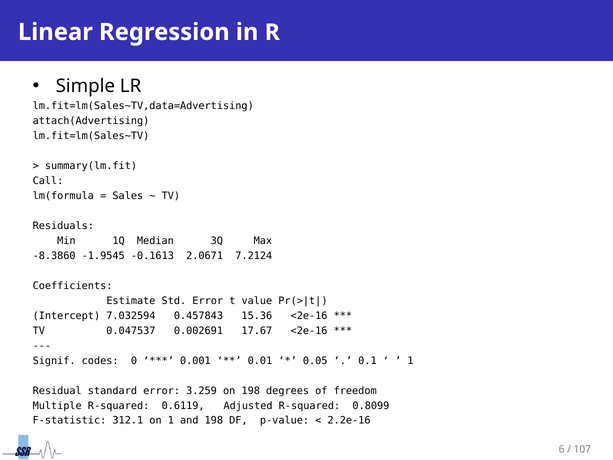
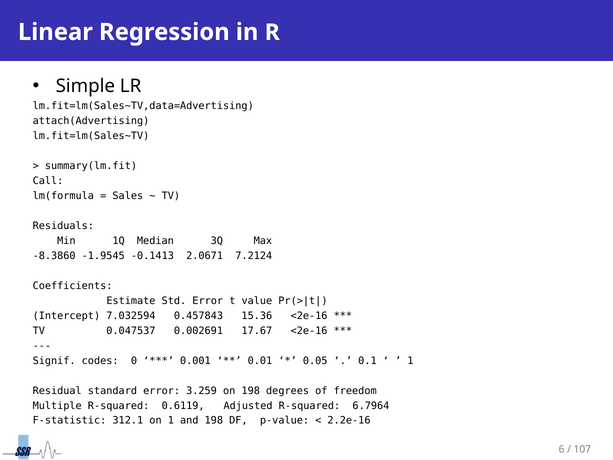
-0.1613: -0.1613 -> -0.1413
0.8099: 0.8099 -> 6.7964
